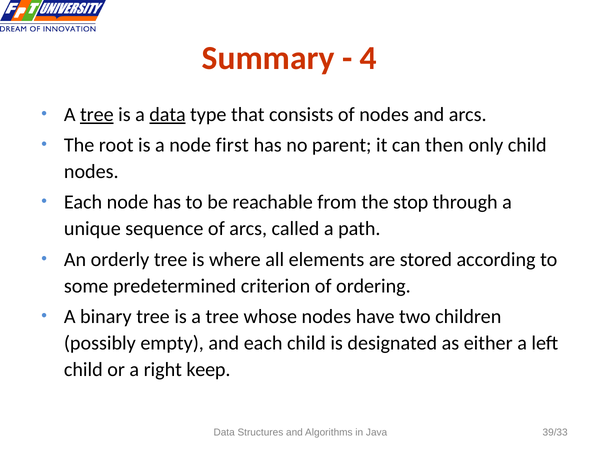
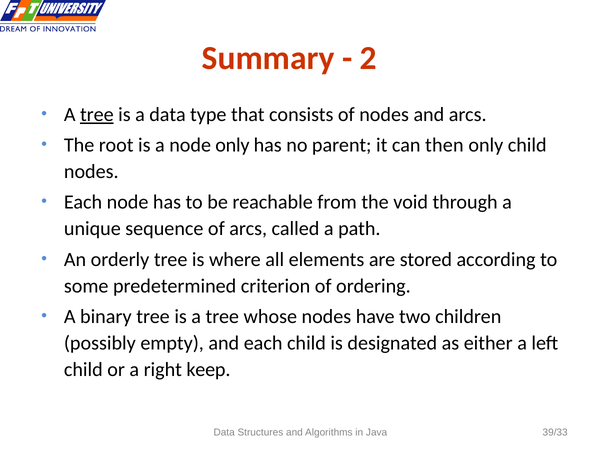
4: 4 -> 2
data at (168, 115) underline: present -> none
node first: first -> only
stop: stop -> void
